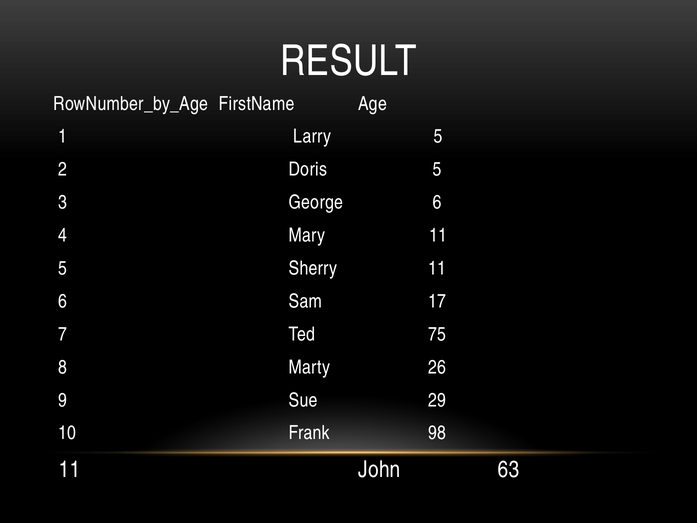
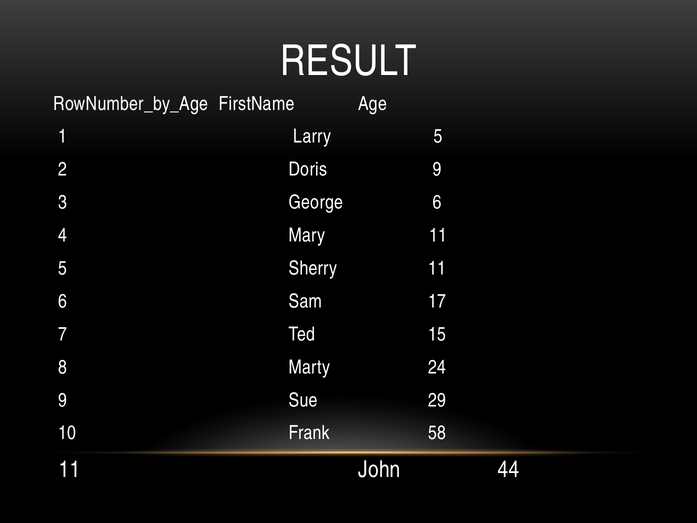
Doris 5: 5 -> 9
75: 75 -> 15
26: 26 -> 24
98: 98 -> 58
63: 63 -> 44
